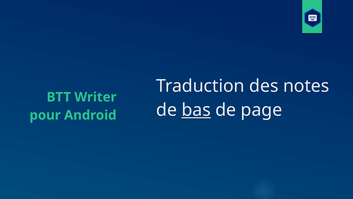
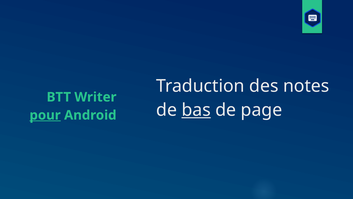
pour underline: none -> present
